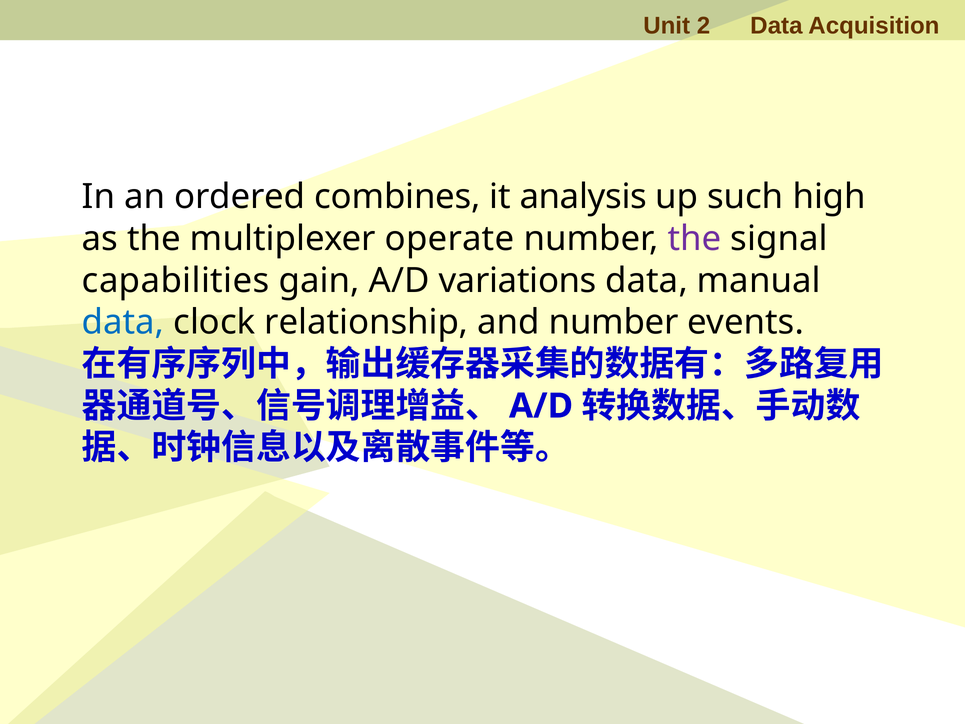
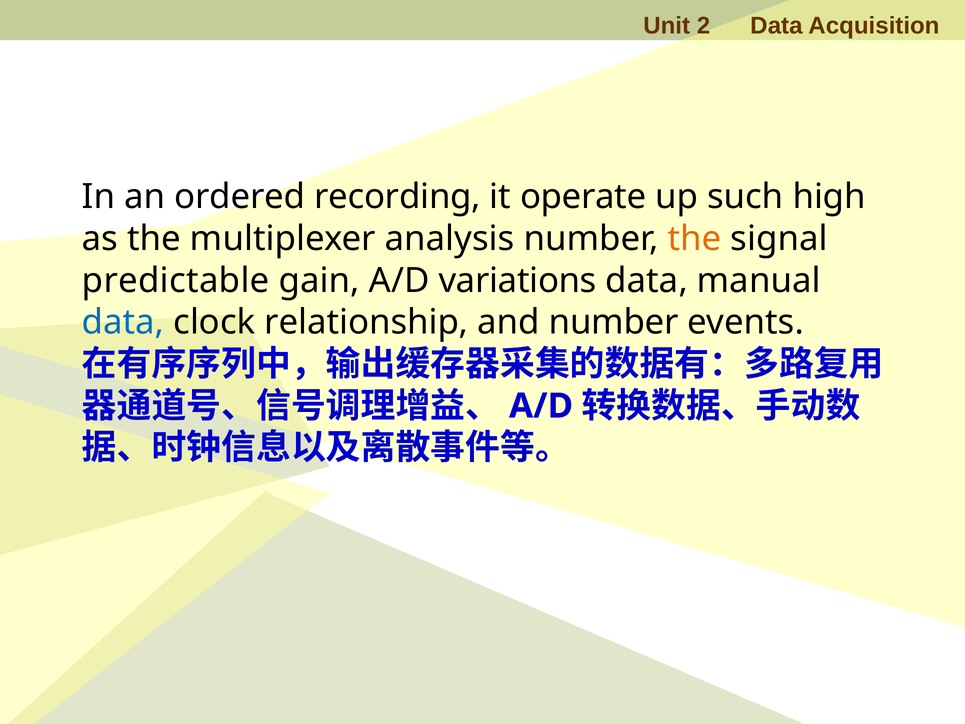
combines: combines -> recording
analysis: analysis -> operate
operate: operate -> analysis
the at (695, 239) colour: purple -> orange
capabilities: capabilities -> predictable
